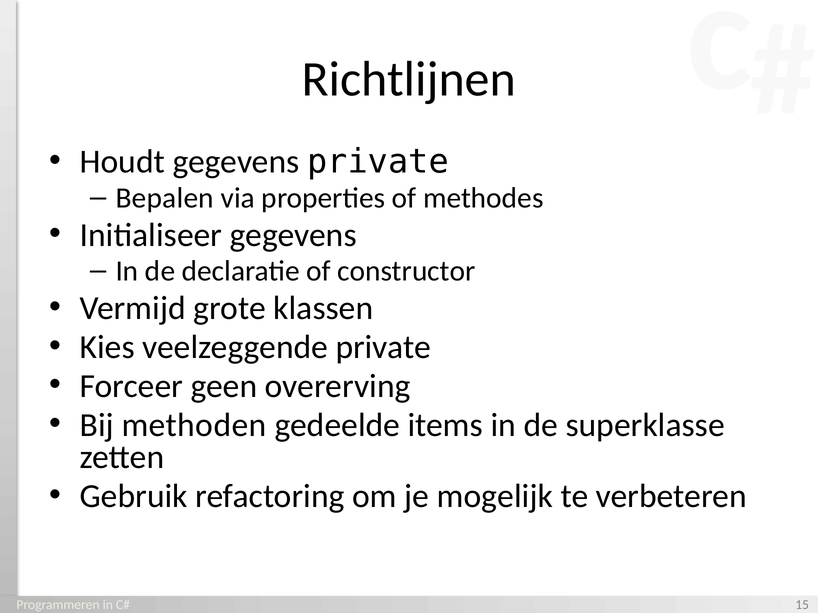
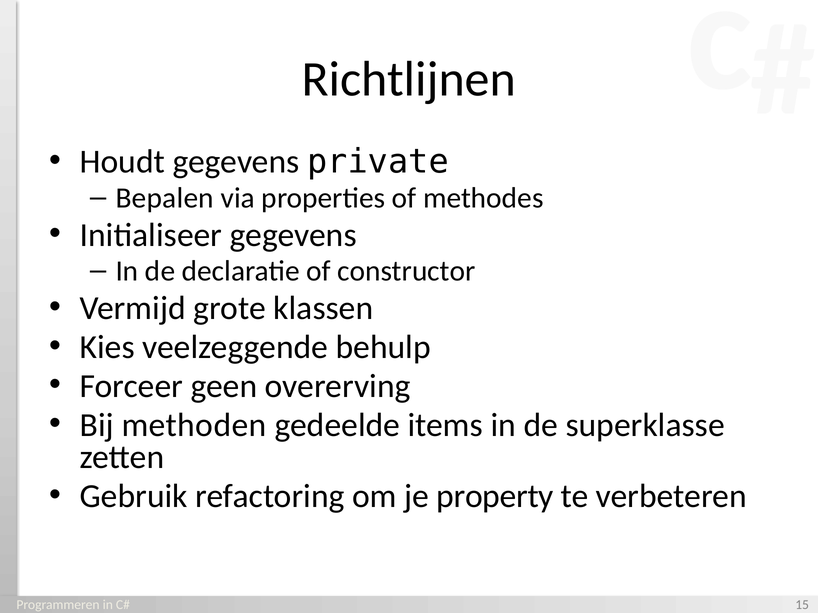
veelzeggende private: private -> behulp
mogelijk: mogelijk -> property
